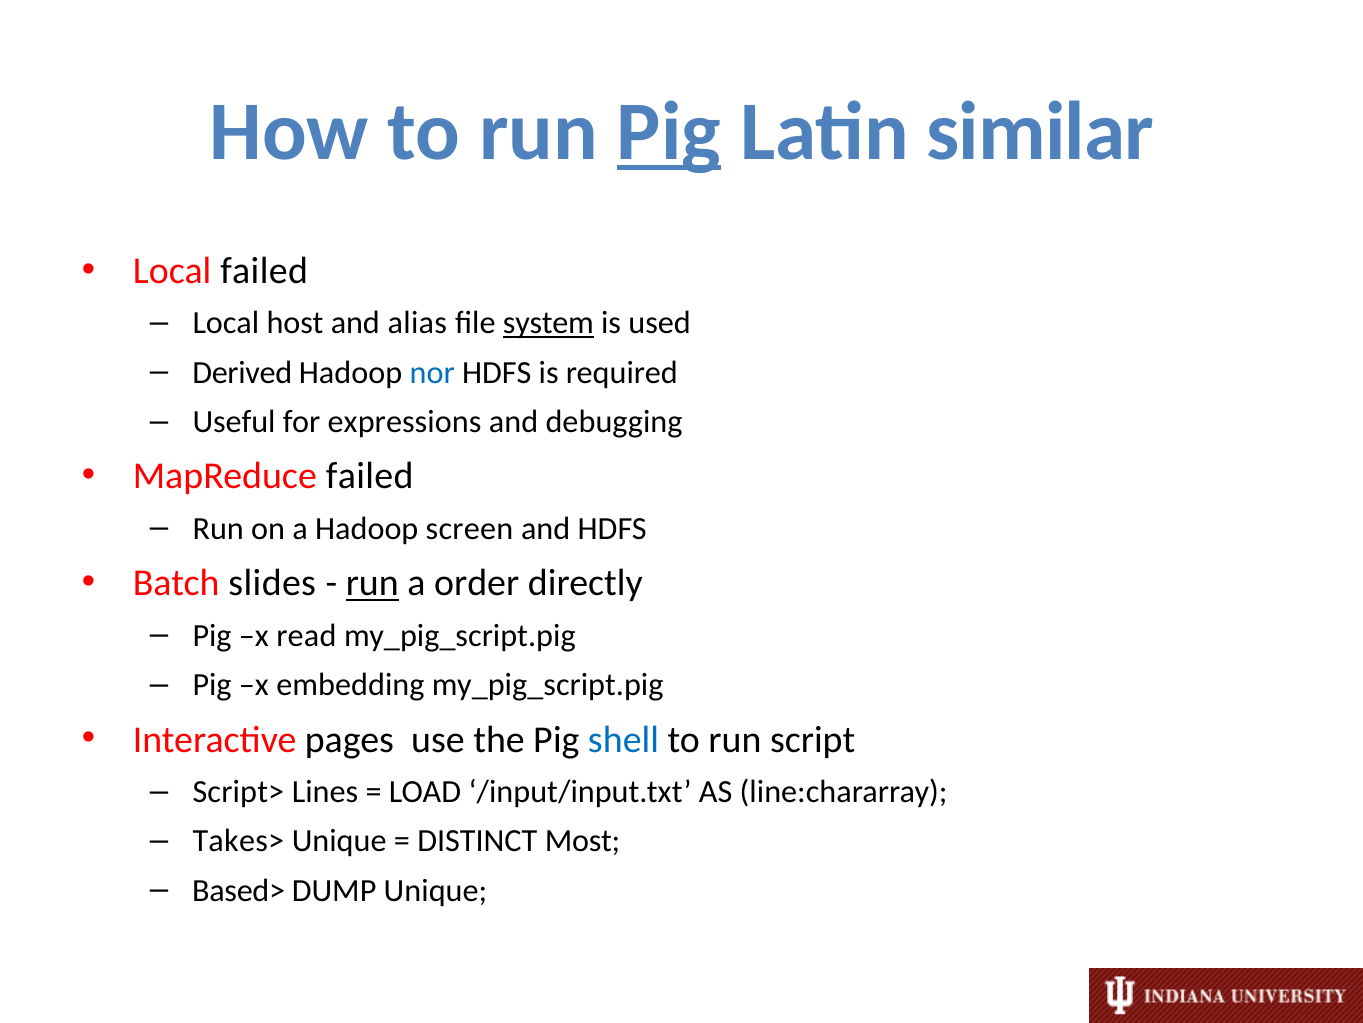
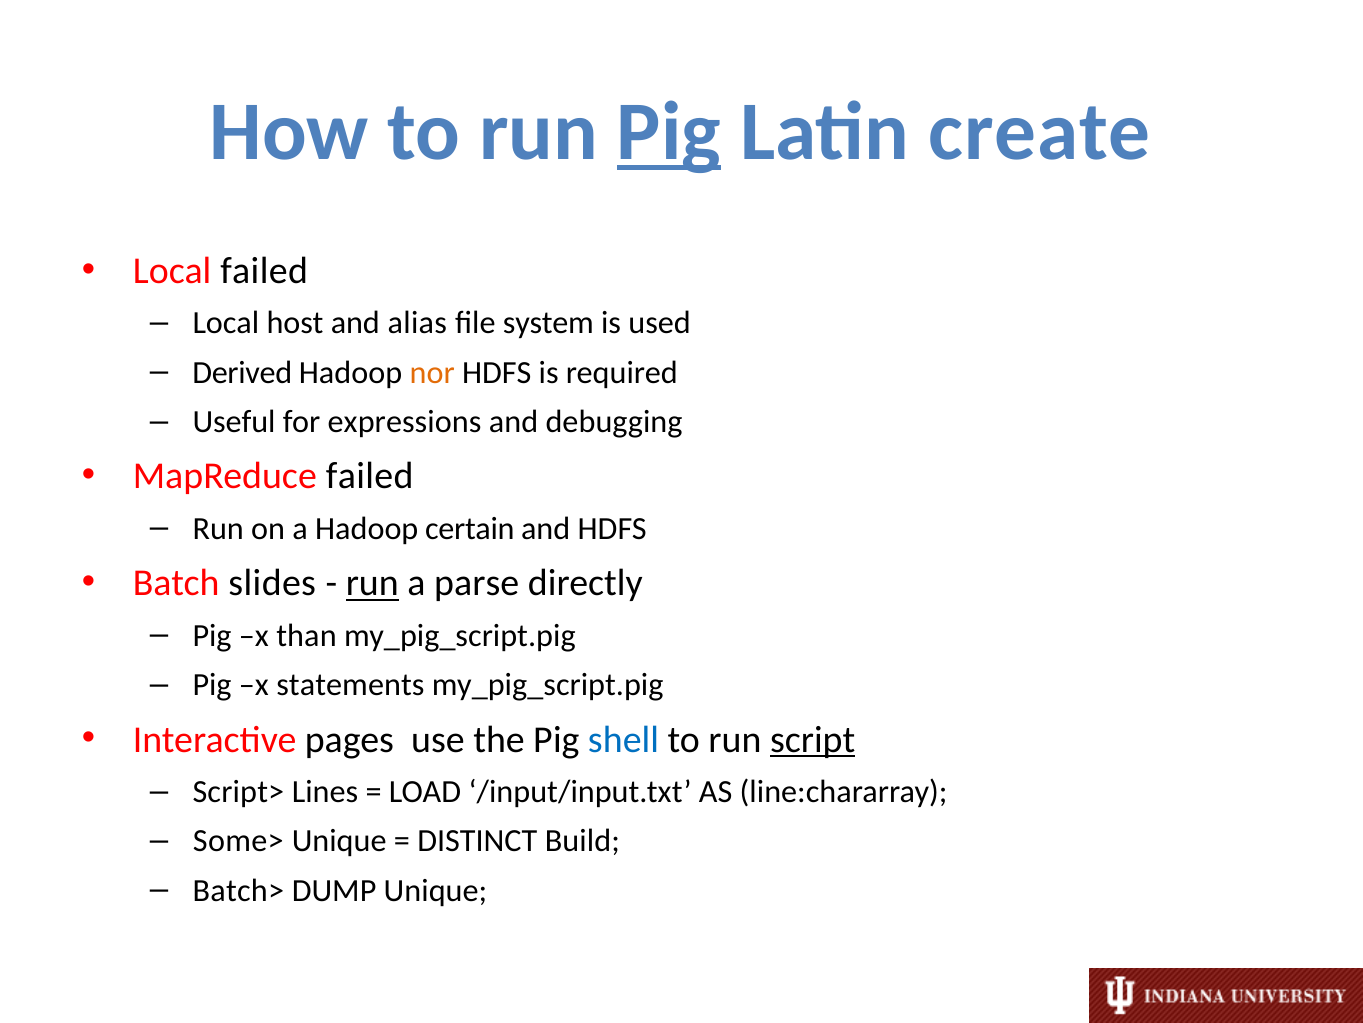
similar: similar -> create
system underline: present -> none
nor colour: blue -> orange
screen: screen -> certain
order: order -> parse
read: read -> than
embedding: embedding -> statements
script underline: none -> present
Takes>: Takes> -> Some>
Most: Most -> Build
Based>: Based> -> Batch>
